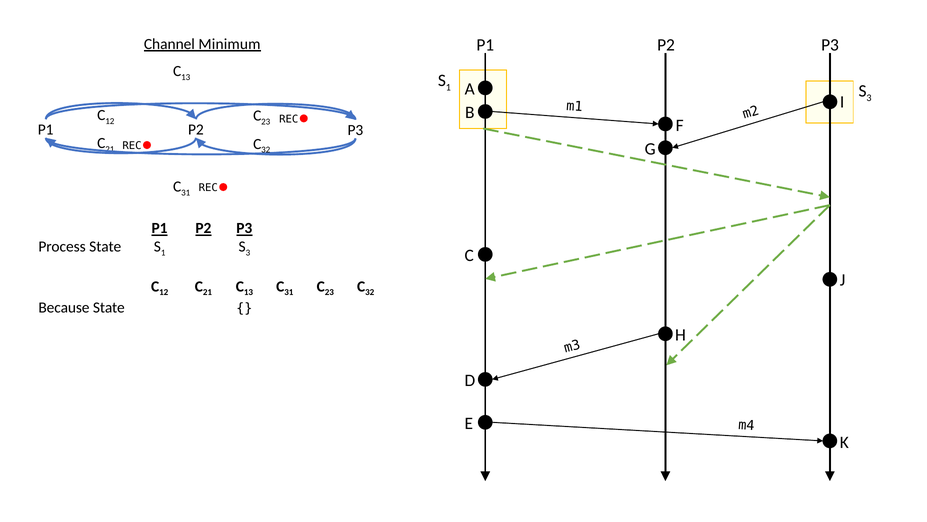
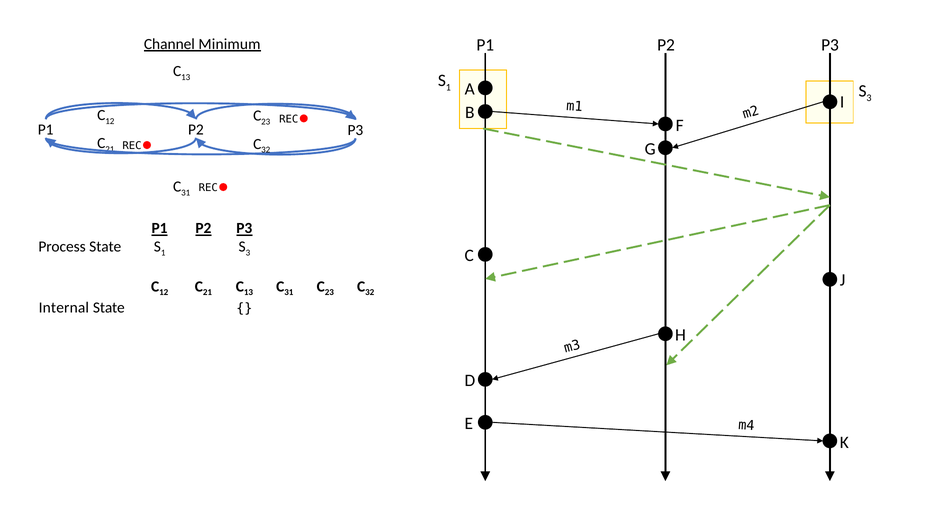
Because: Because -> Internal
